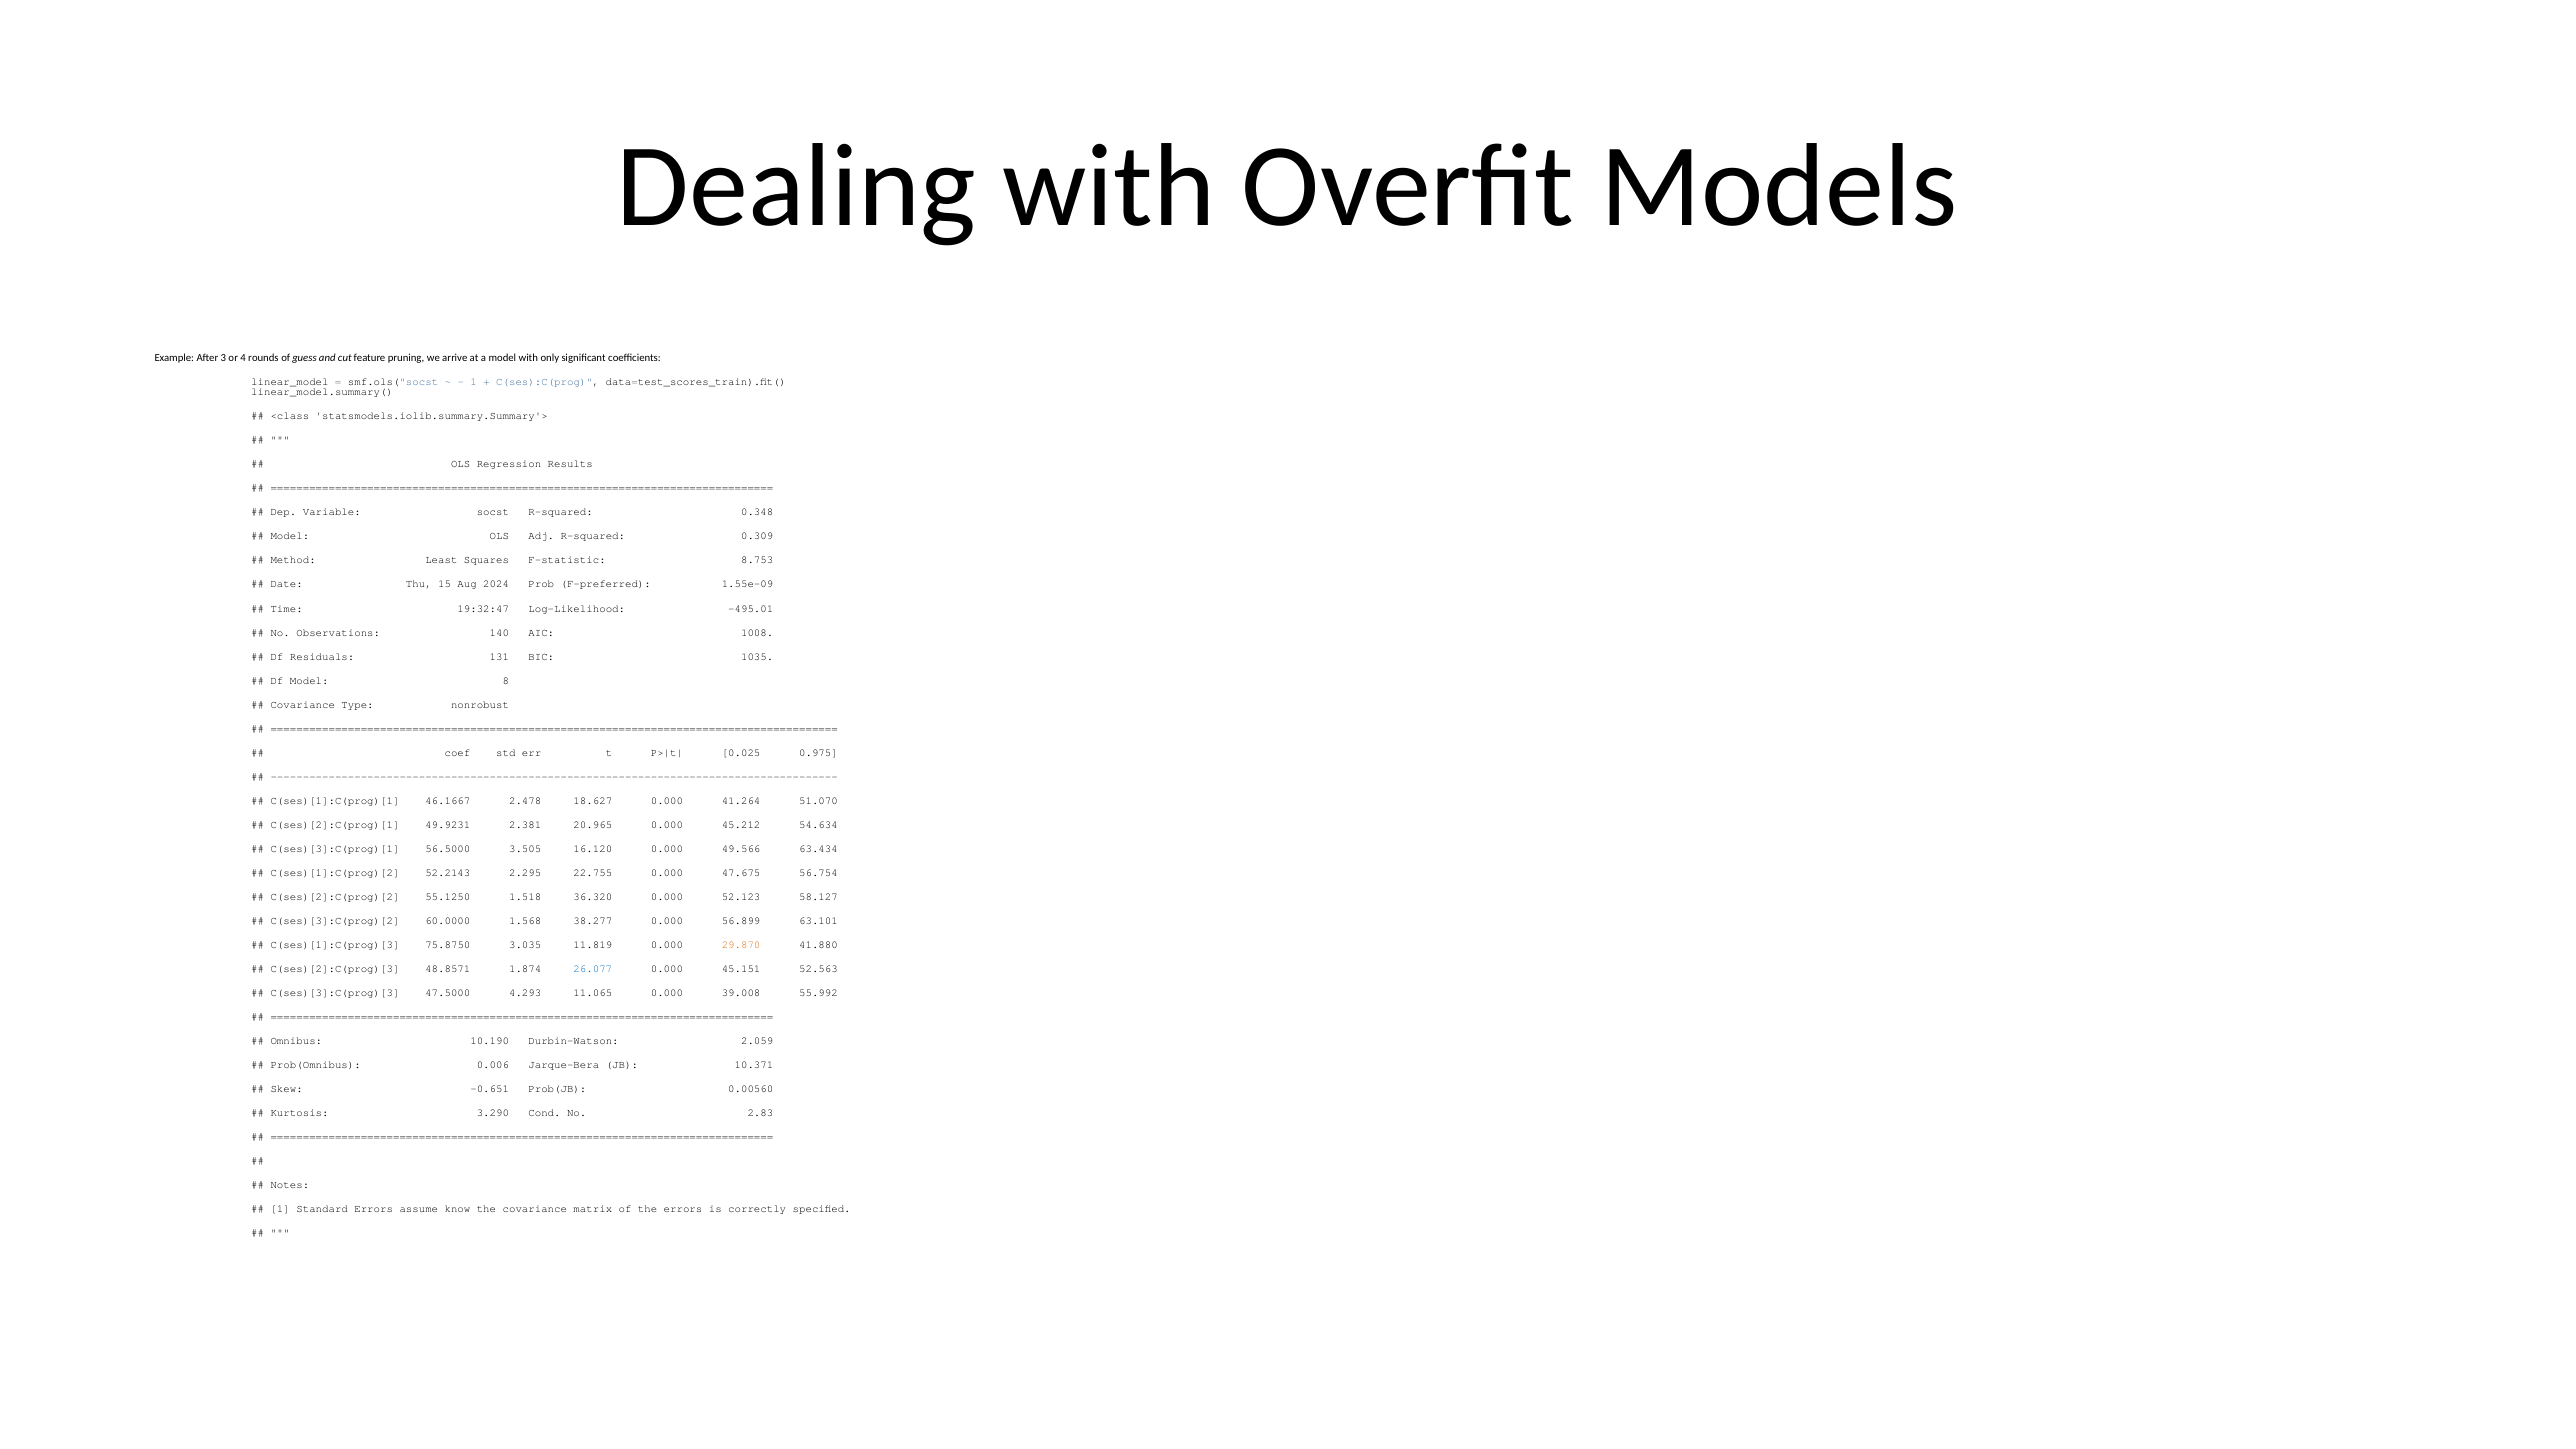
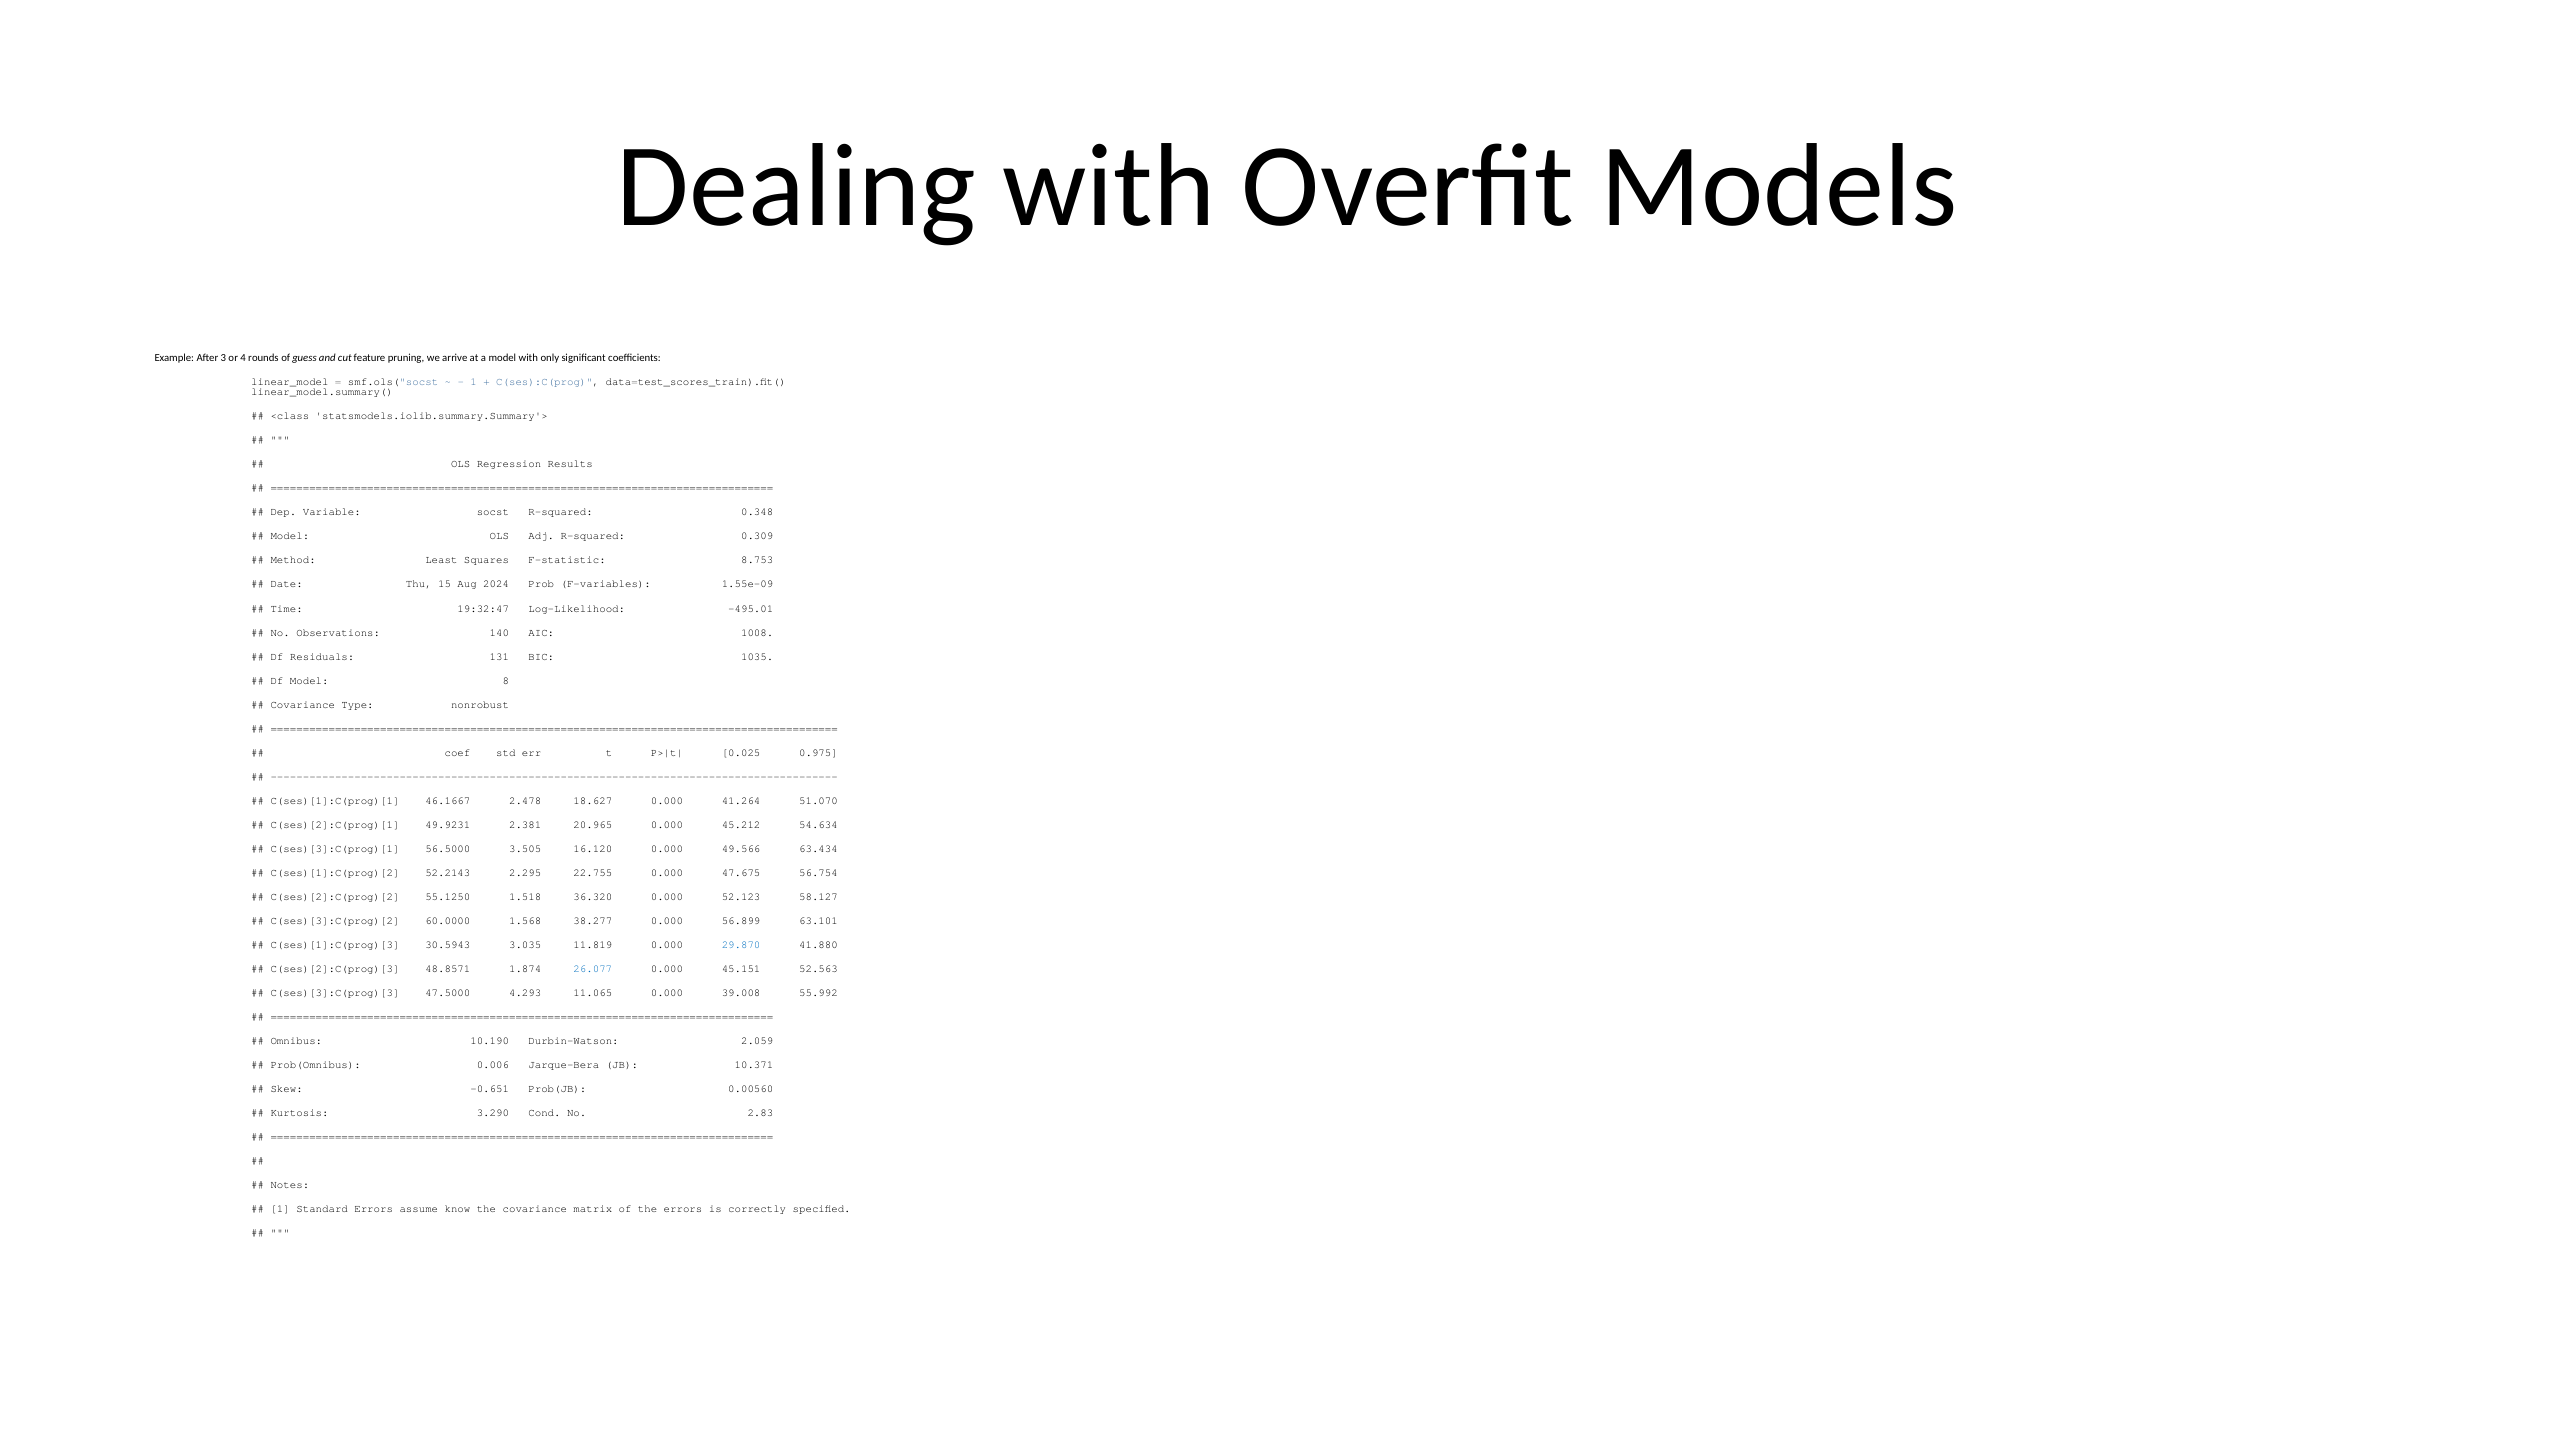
F-preferred: F-preferred -> F-variables
75.8750: 75.8750 -> 30.5943
29.870 colour: orange -> blue
